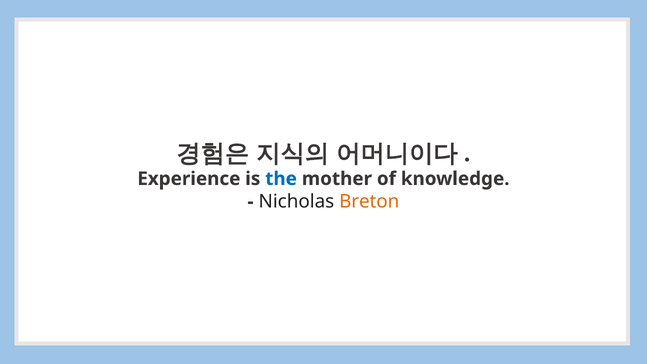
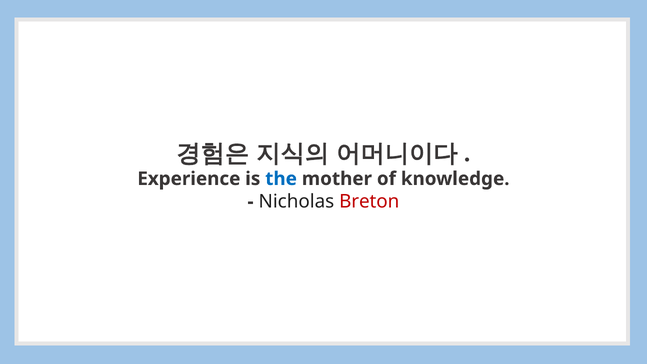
Breton colour: orange -> red
